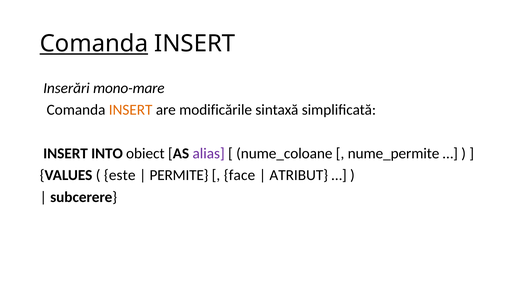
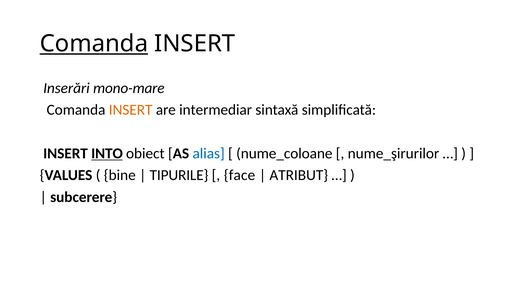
modificările: modificările -> intermediar
INTO underline: none -> present
alias colour: purple -> blue
nume_permite: nume_permite -> nume_şirurilor
este: este -> bine
PERMITE: PERMITE -> TIPURILE
